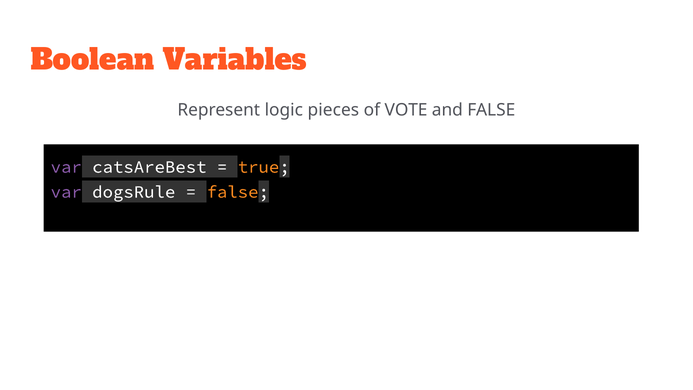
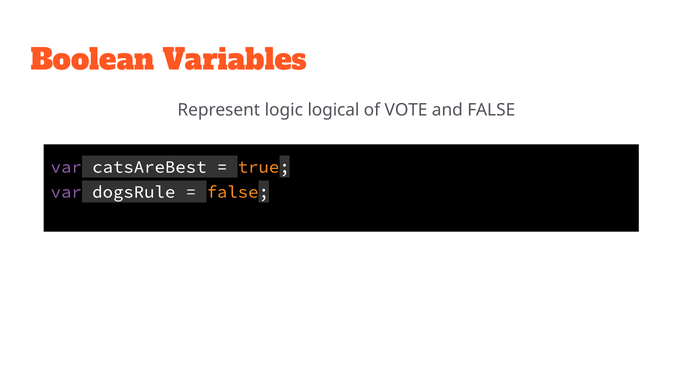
pieces: pieces -> logical
